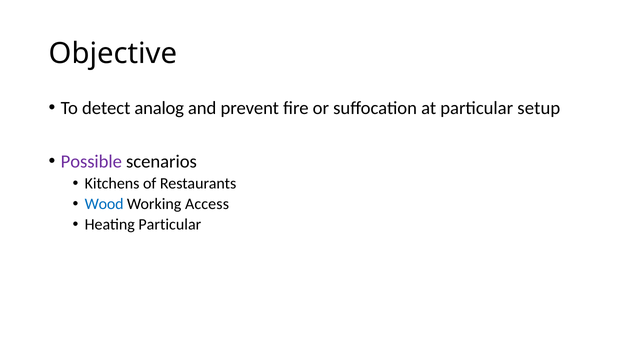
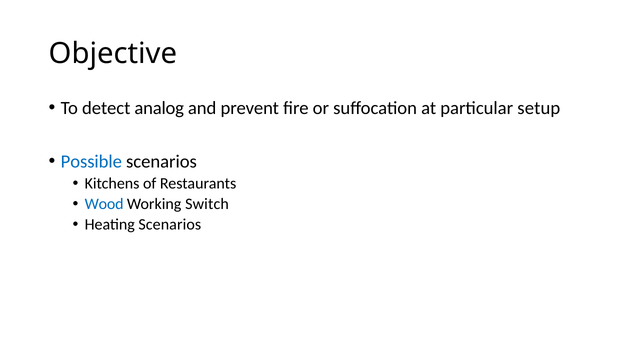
Possible colour: purple -> blue
Access: Access -> Switch
Heating Particular: Particular -> Scenarios
